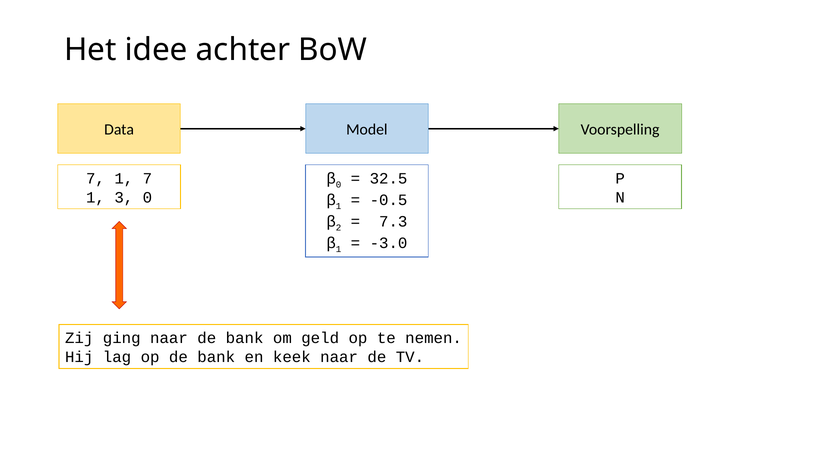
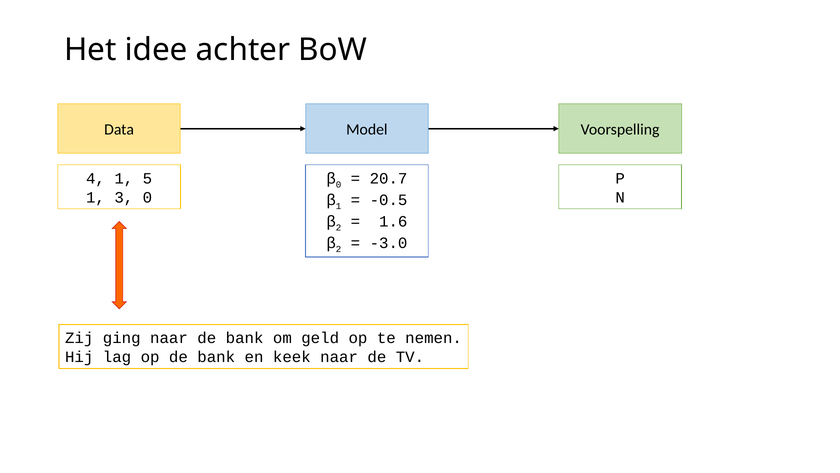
7 at (95, 178): 7 -> 4
1 7: 7 -> 5
32.5: 32.5 -> 20.7
7.3: 7.3 -> 1.6
1 at (339, 249): 1 -> 2
